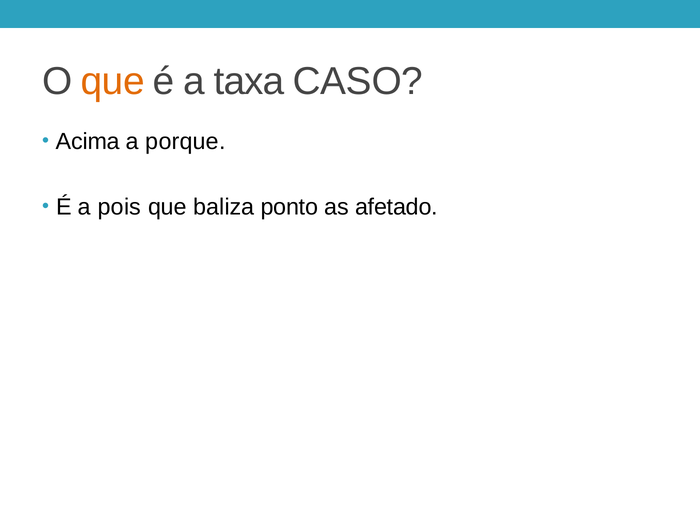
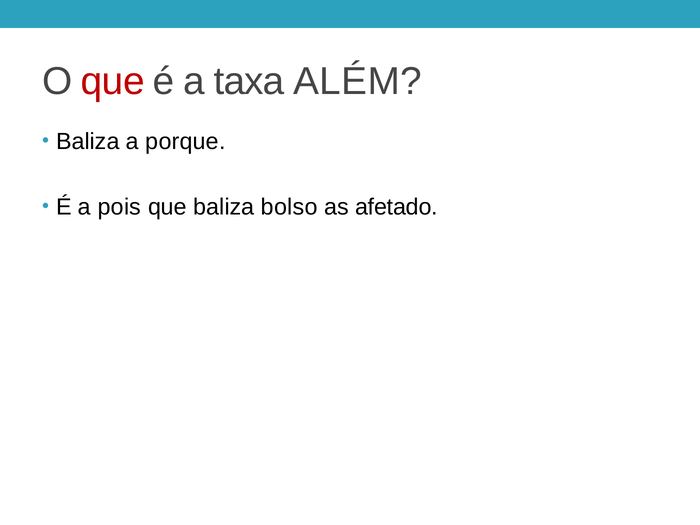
que at (113, 81) colour: orange -> red
CASO: CASO -> ALÉM
Acima at (88, 142): Acima -> Baliza
ponto: ponto -> bolso
